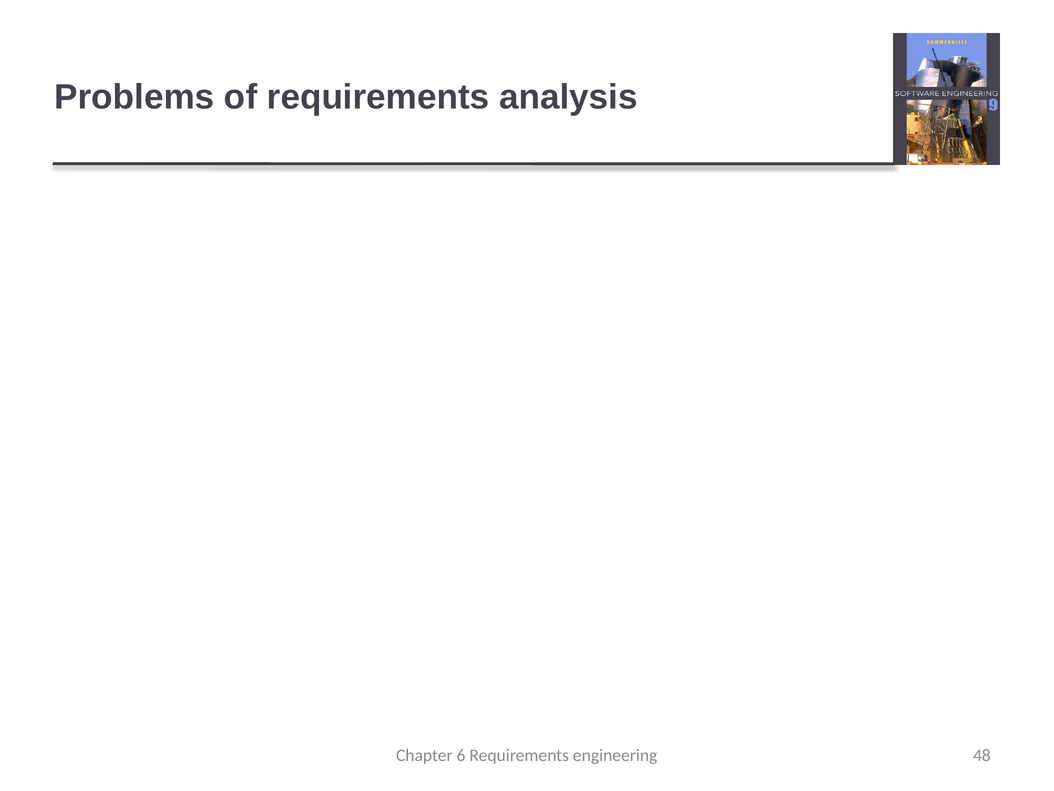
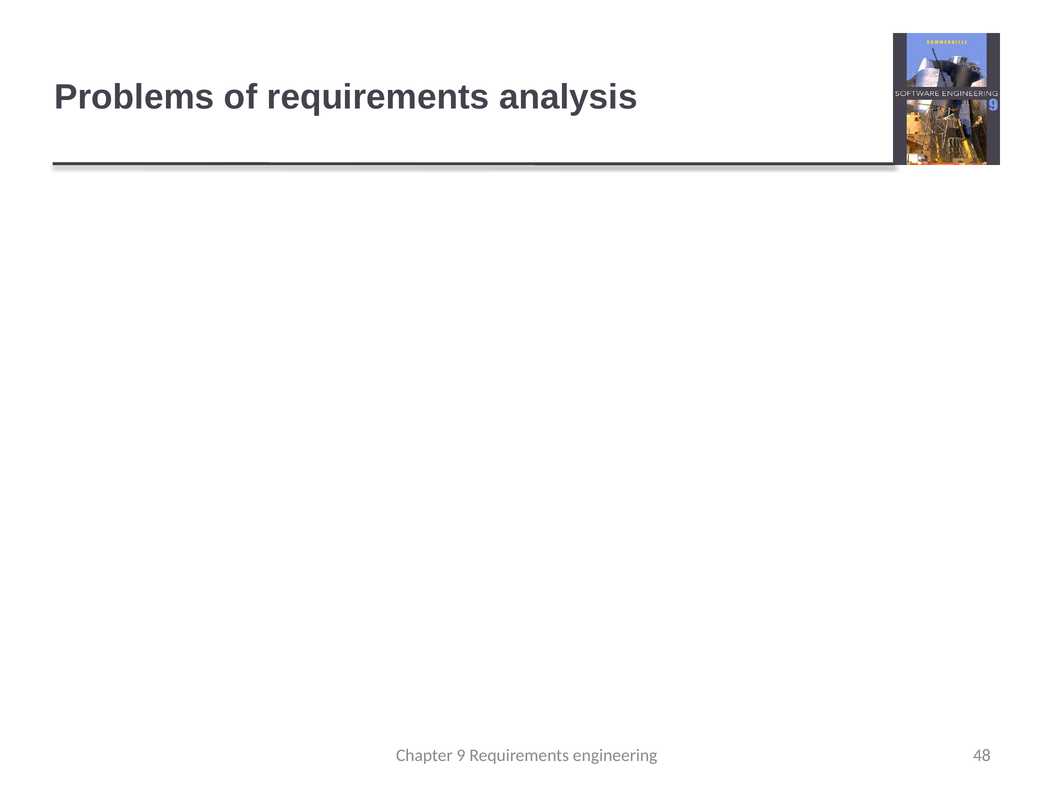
6: 6 -> 9
